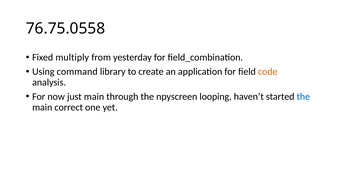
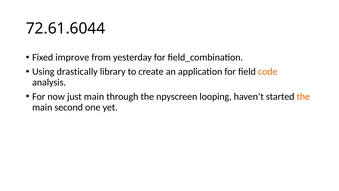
76.75.0558: 76.75.0558 -> 72.61.6044
multiply: multiply -> improve
command: command -> drastically
the at (303, 96) colour: blue -> orange
correct: correct -> second
